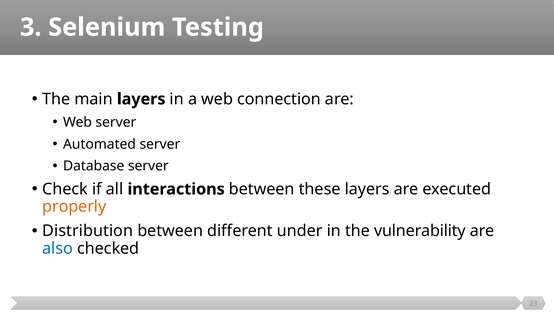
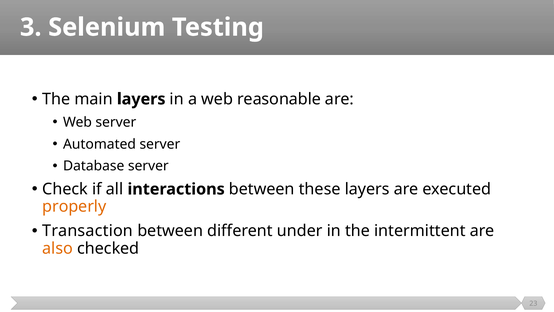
connection: connection -> reasonable
Distribution: Distribution -> Transaction
vulnerability: vulnerability -> intermittent
also colour: blue -> orange
